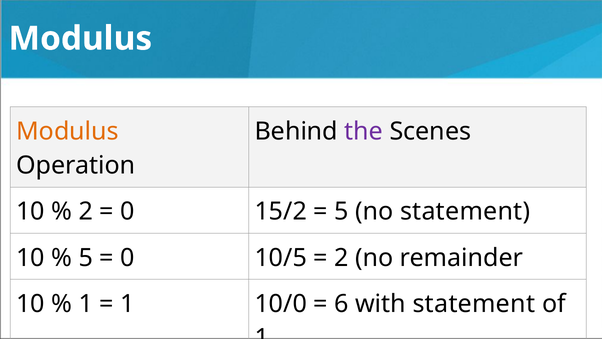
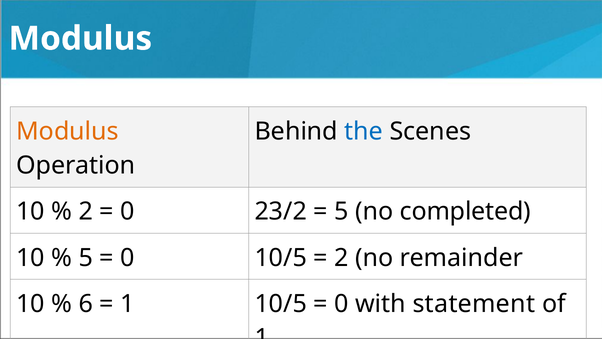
the colour: purple -> blue
15/2: 15/2 -> 23/2
no statement: statement -> completed
1 at (86, 304): 1 -> 6
1 10/0: 10/0 -> 10/5
6 at (342, 304): 6 -> 0
